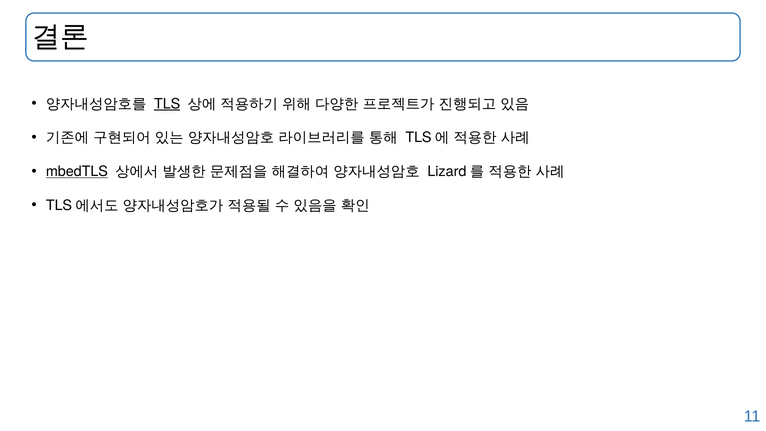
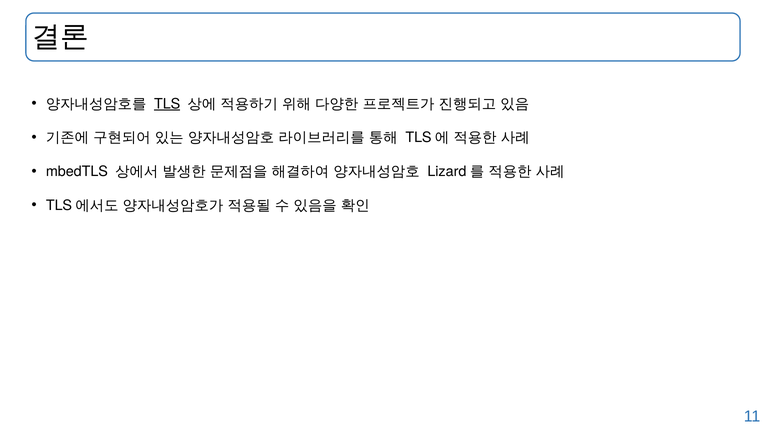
mbedTLS underline: present -> none
